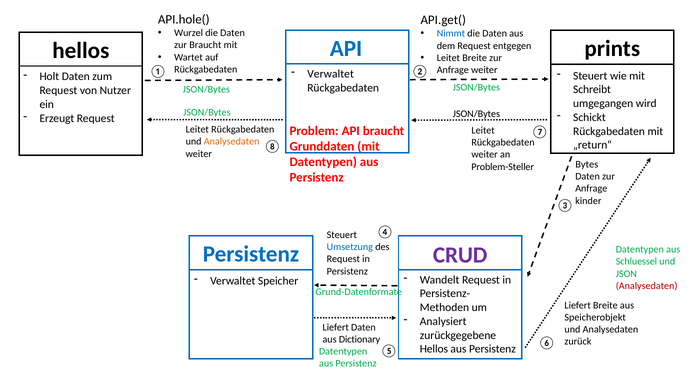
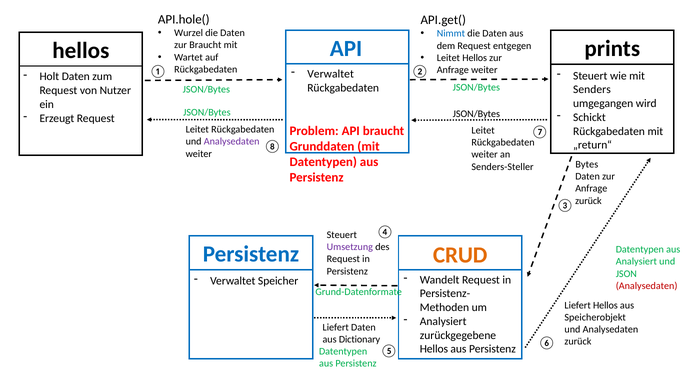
Leitet Breite: Breite -> Hellos
Schreibt: Schreibt -> Senders
Analysedaten at (232, 141) colour: orange -> purple
Problem-Steller: Problem-Steller -> Senders-Steller
kinder at (588, 201): kinder -> zurück
Umsetzung colour: blue -> purple
CRUD colour: purple -> orange
Schluessel at (636, 261): Schluessel -> Analysiert
Liefert Breite: Breite -> Hellos
